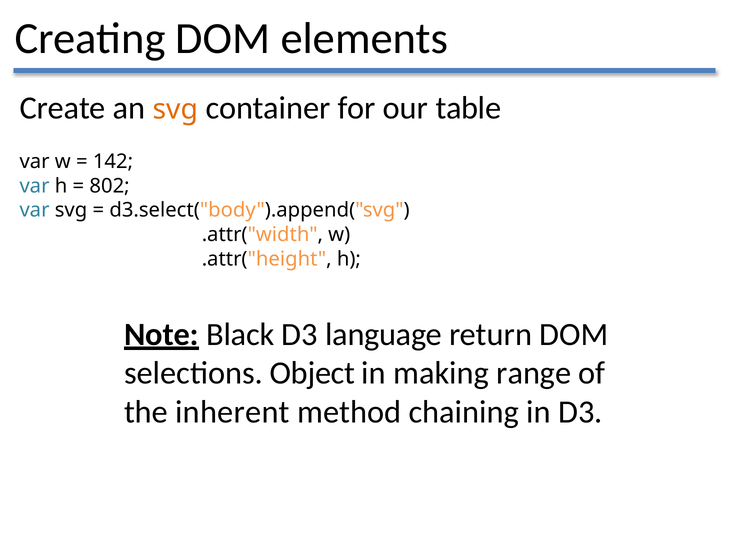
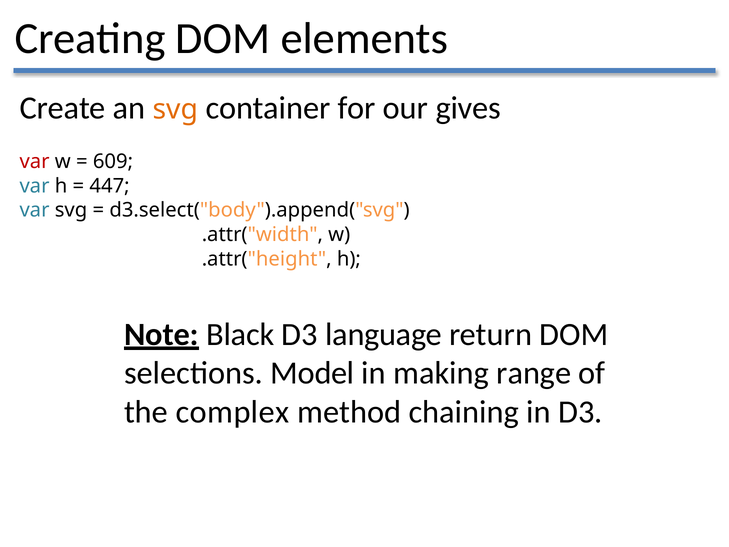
table: table -> gives
var at (35, 162) colour: black -> red
142: 142 -> 609
802: 802 -> 447
Object: Object -> Model
inherent: inherent -> complex
